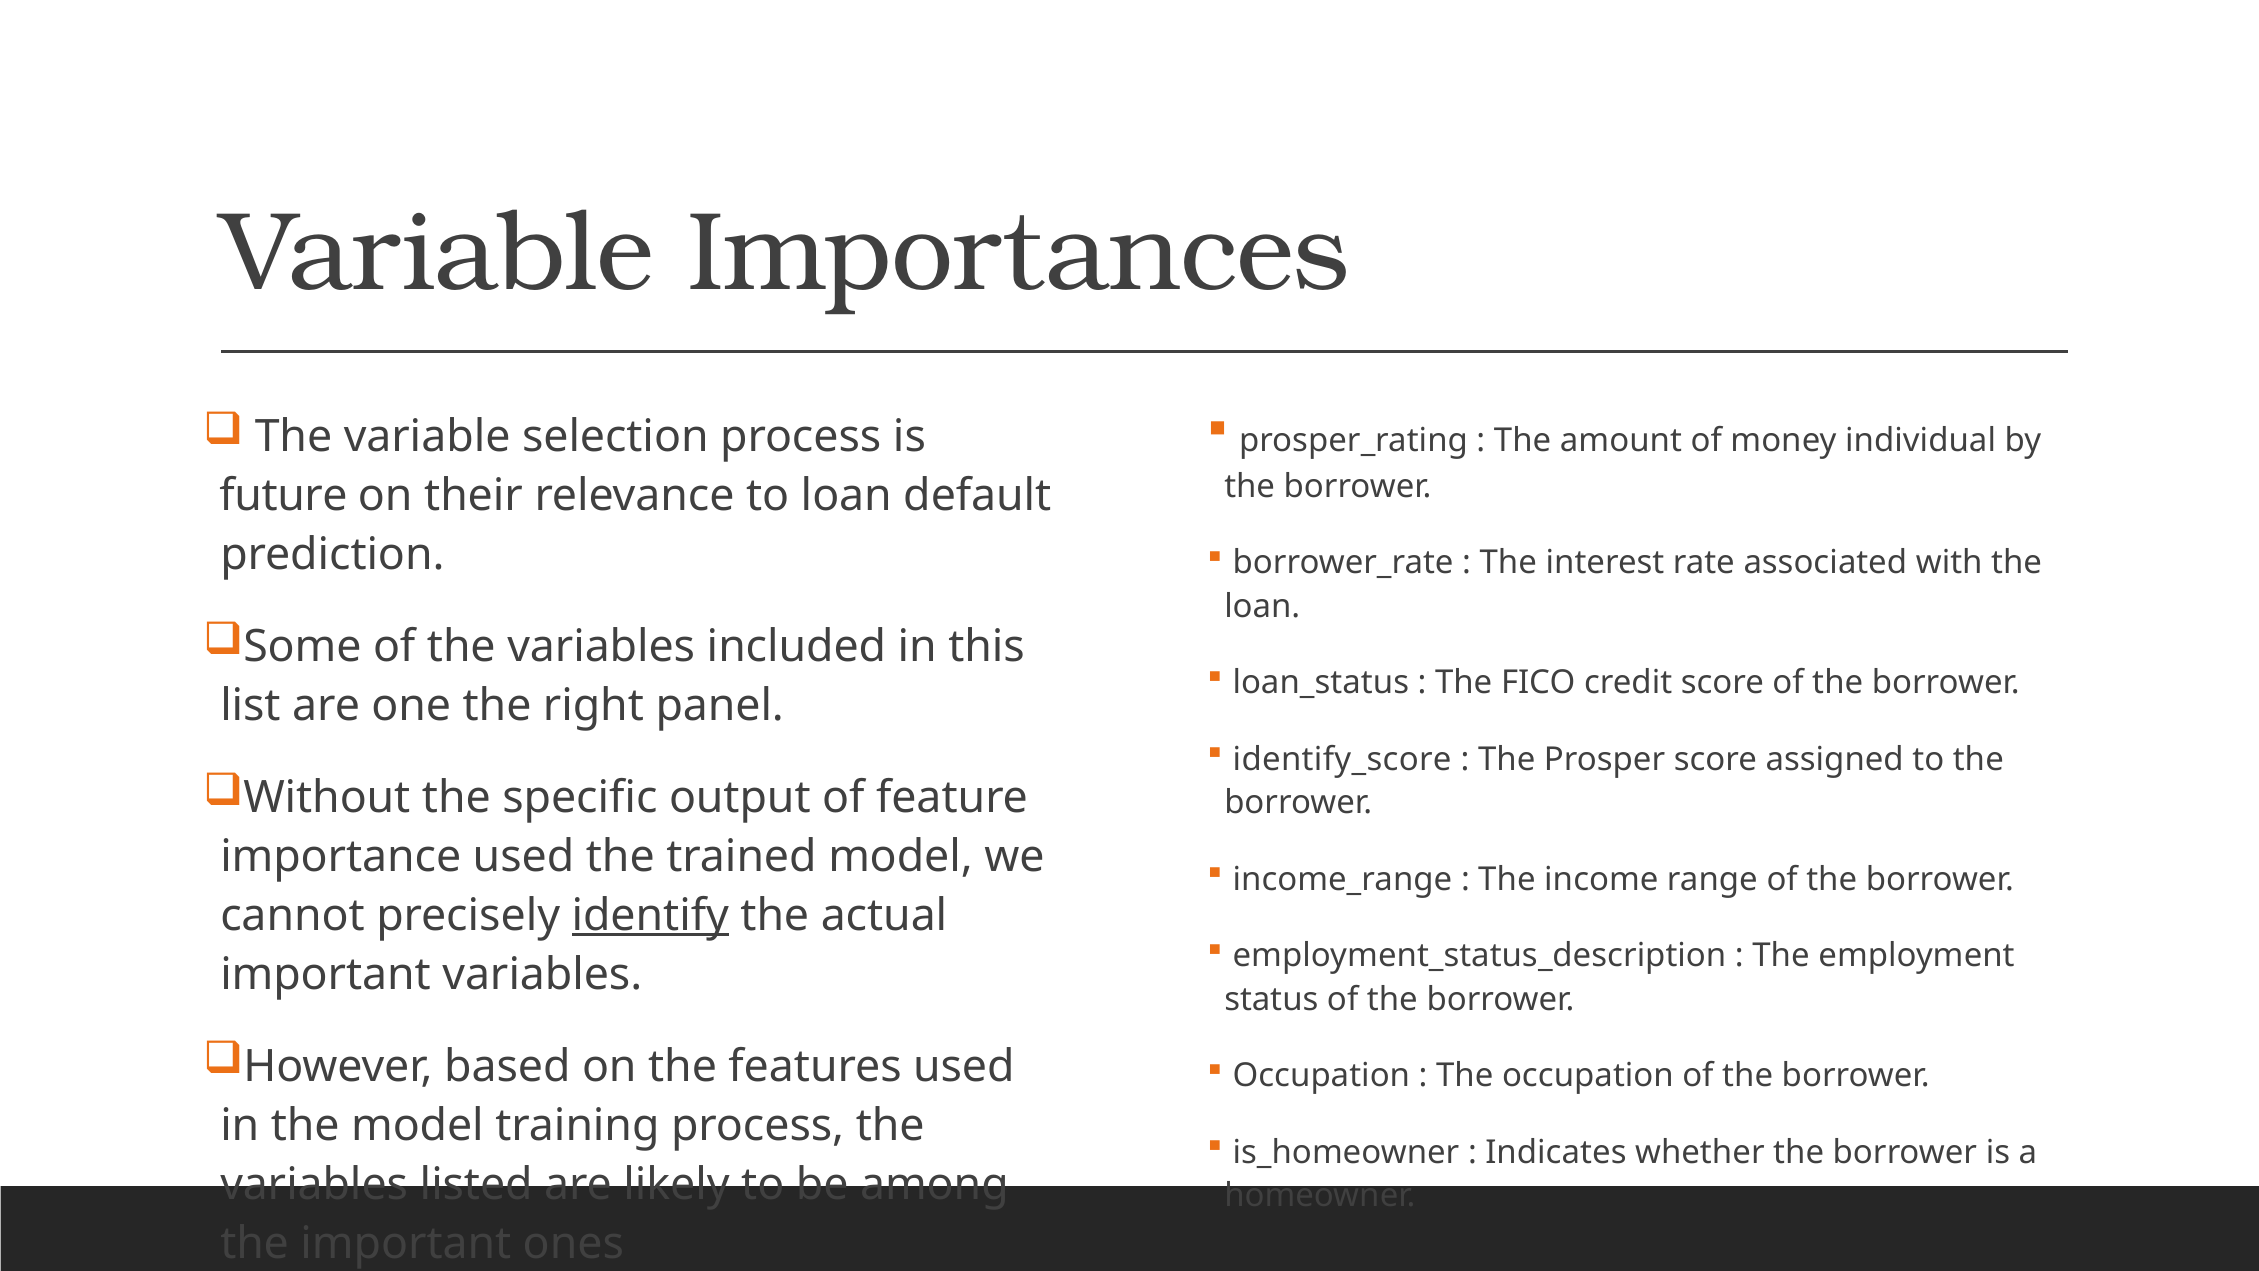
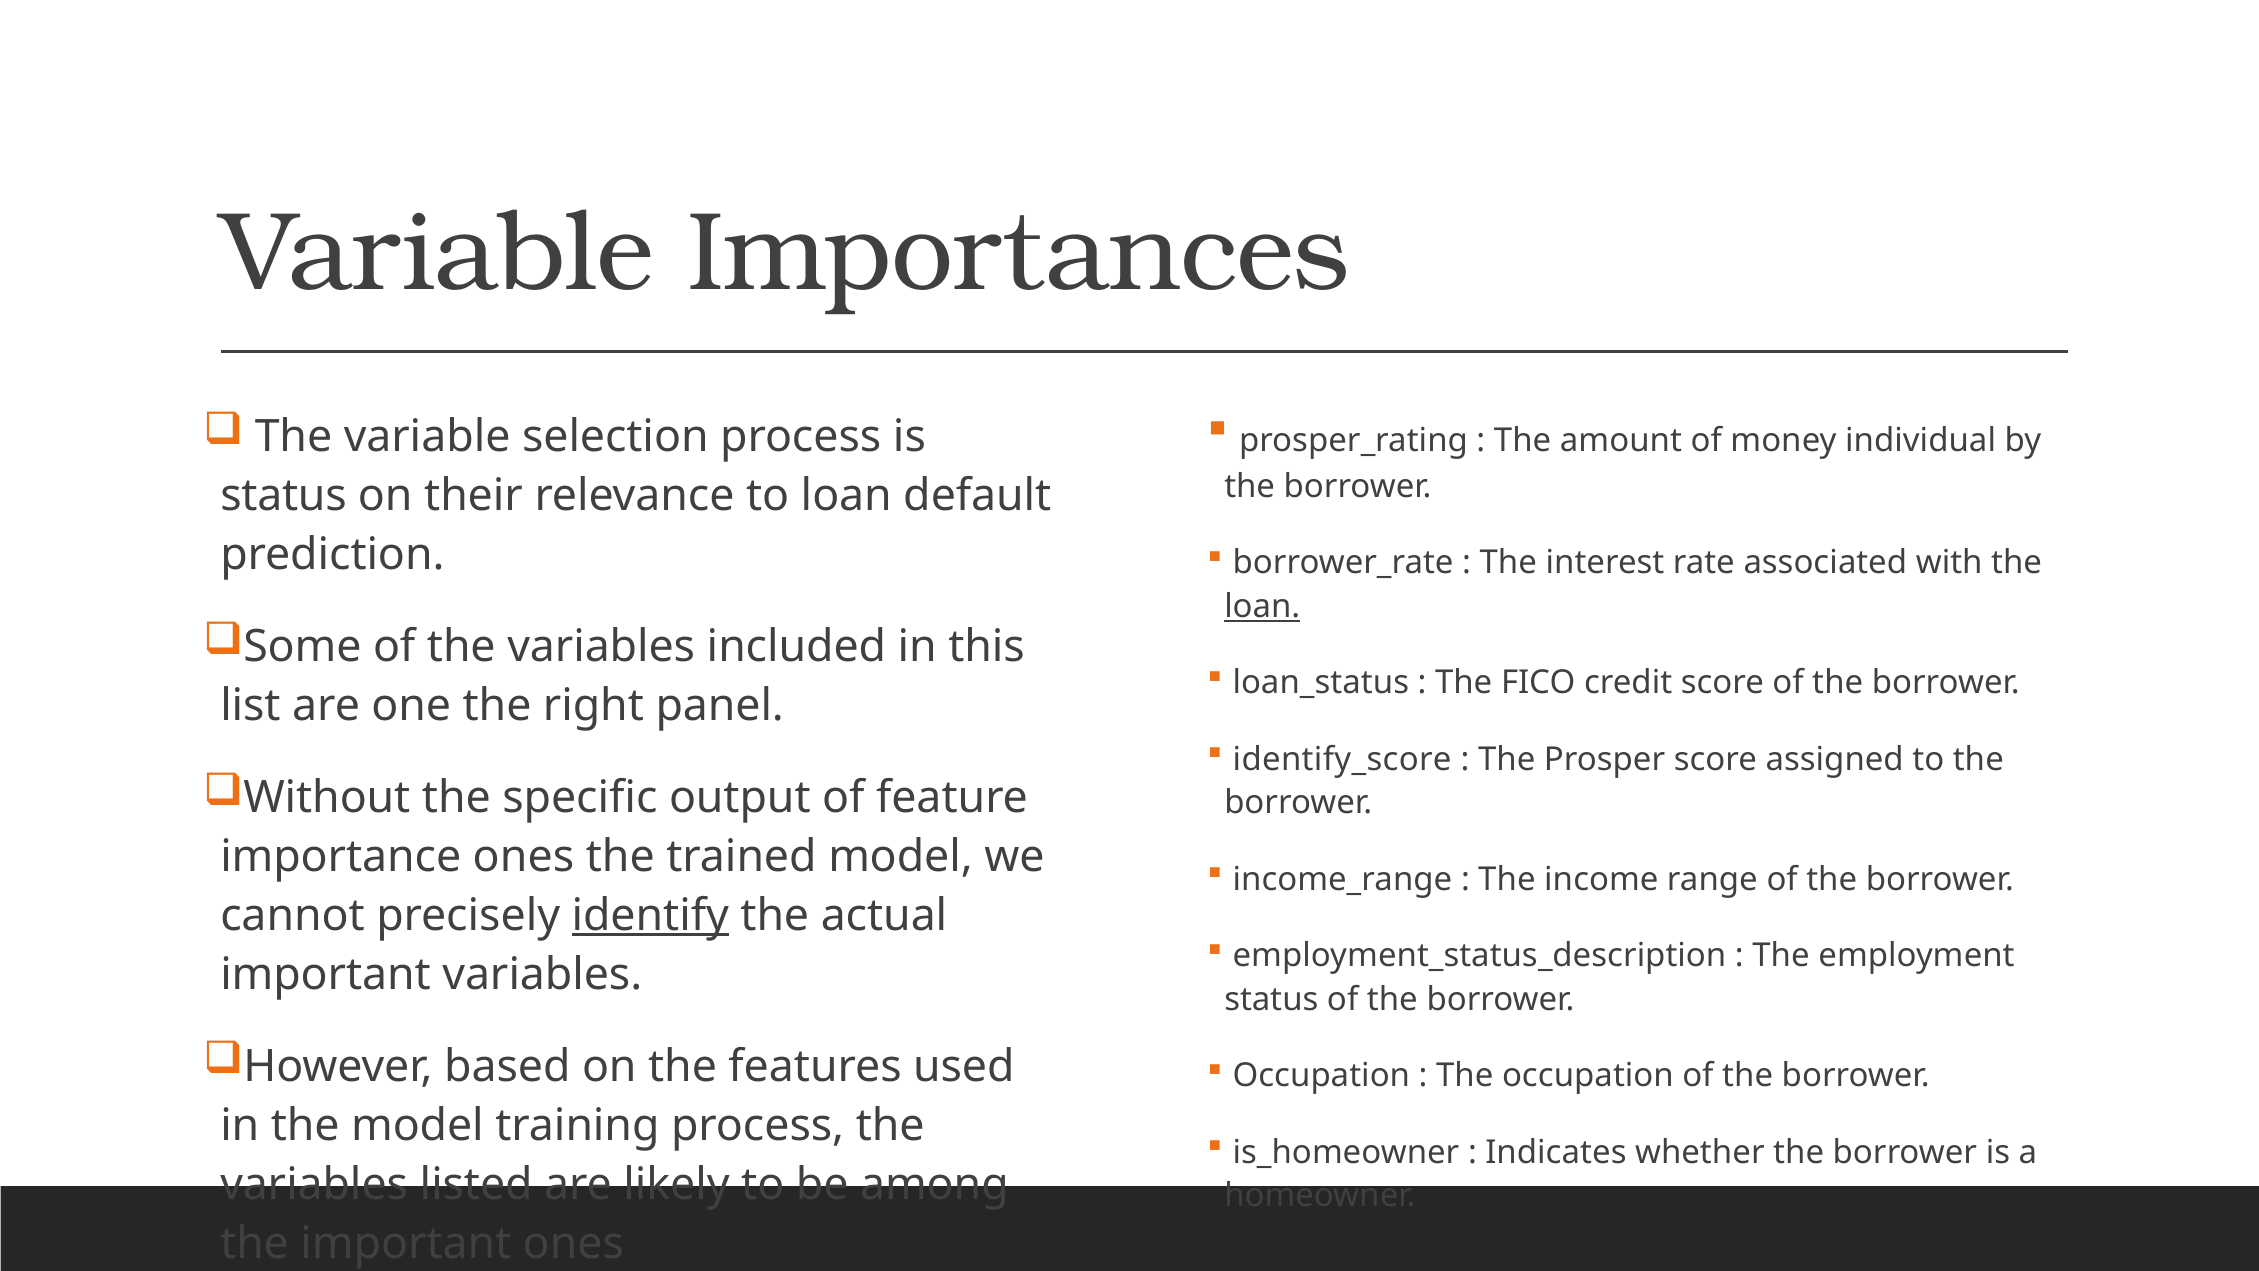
future at (284, 496): future -> status
loan at (1262, 606) underline: none -> present
importance used: used -> ones
